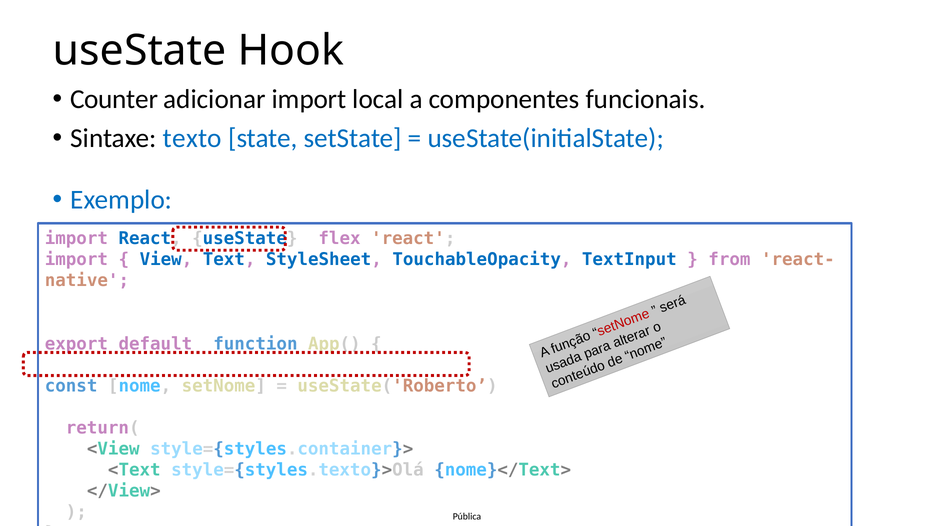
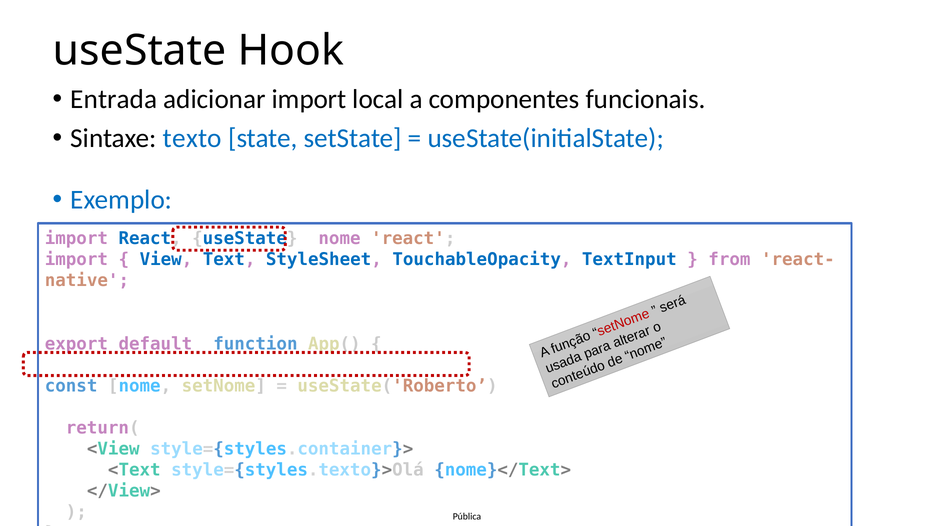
Counter: Counter -> Entrada
useState flex: flex -> nome
